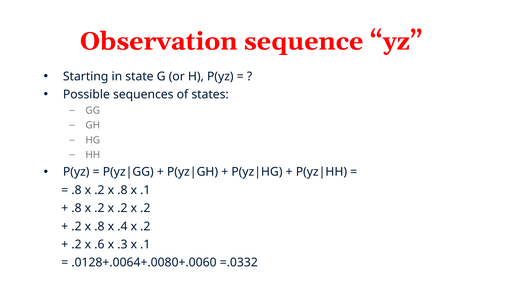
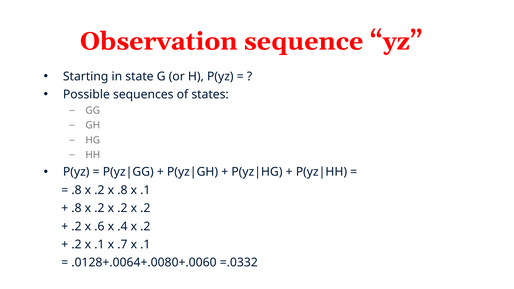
.8 at (99, 226): .8 -> .6
.2 x .6: .6 -> .1
.3: .3 -> .7
